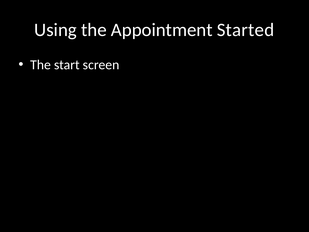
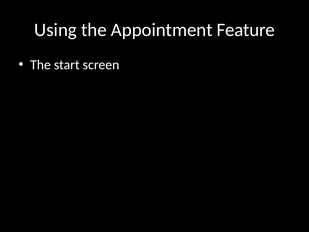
Started: Started -> Feature
